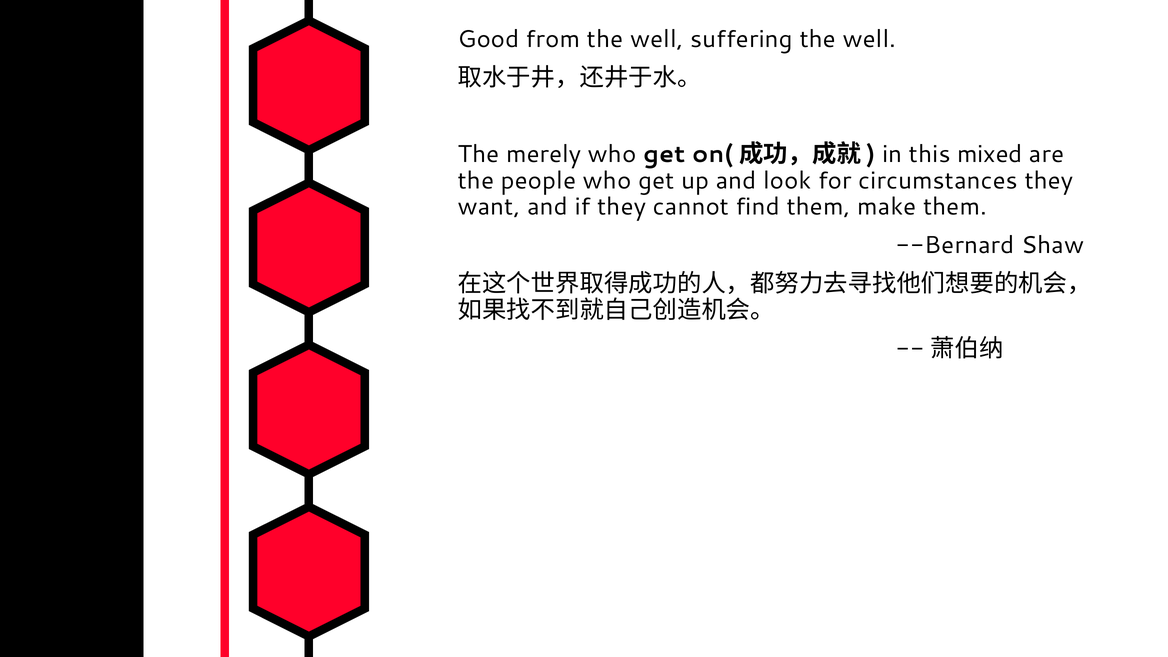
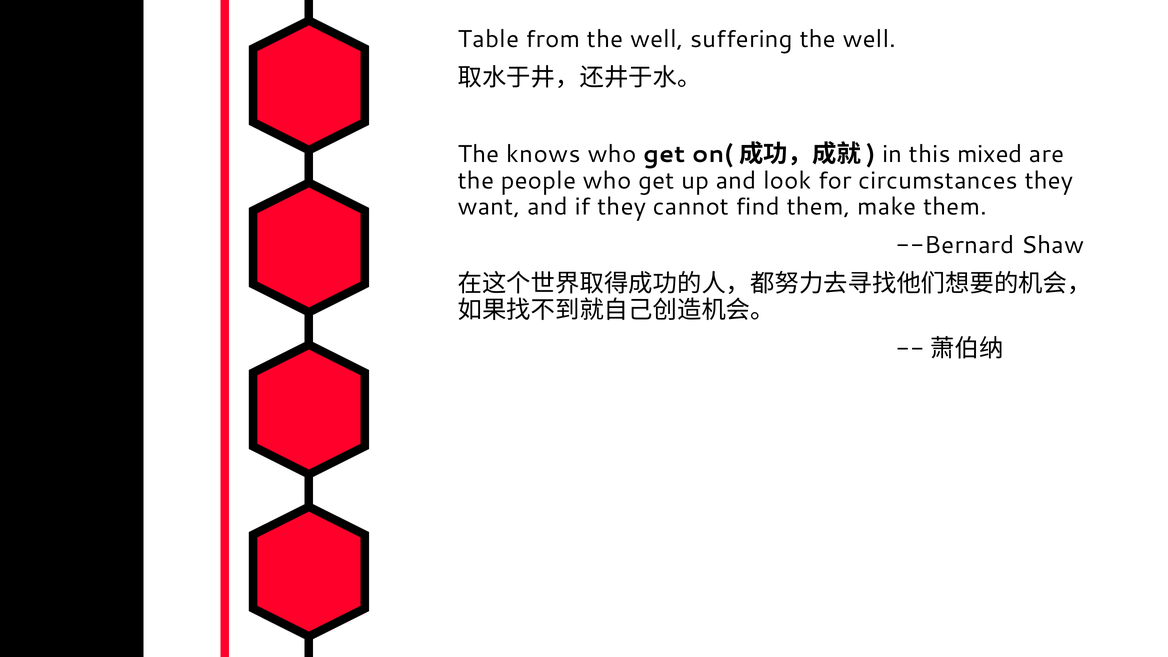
Good: Good -> Table
merely: merely -> knows
